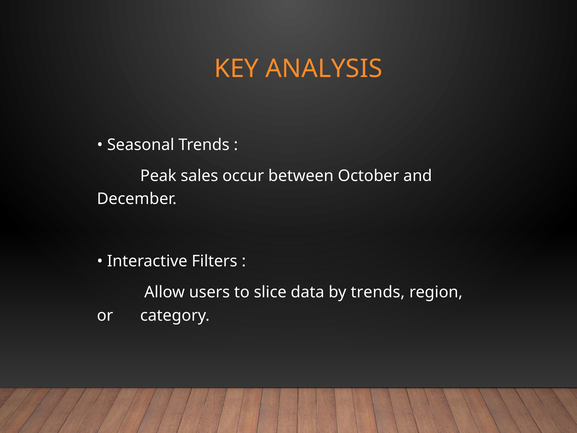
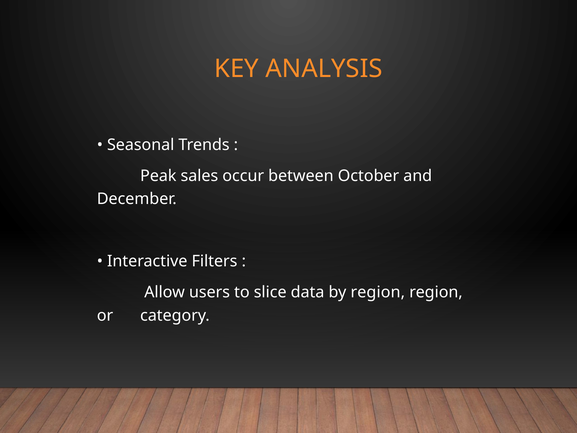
by trends: trends -> region
